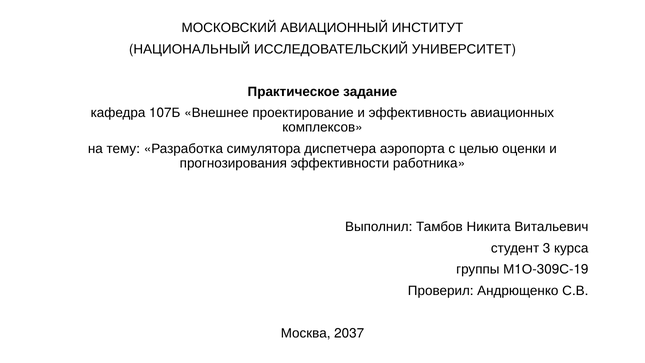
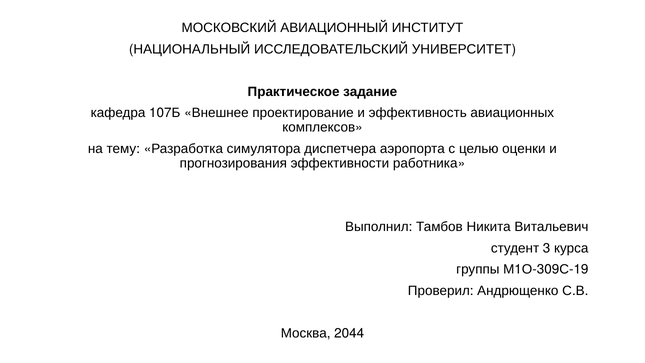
2037: 2037 -> 2044
